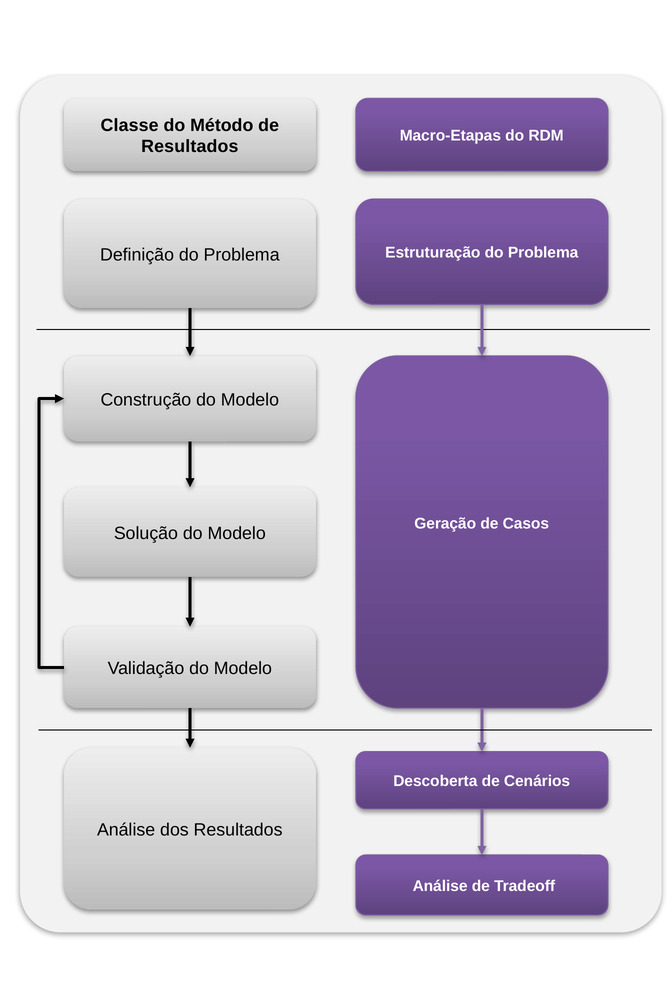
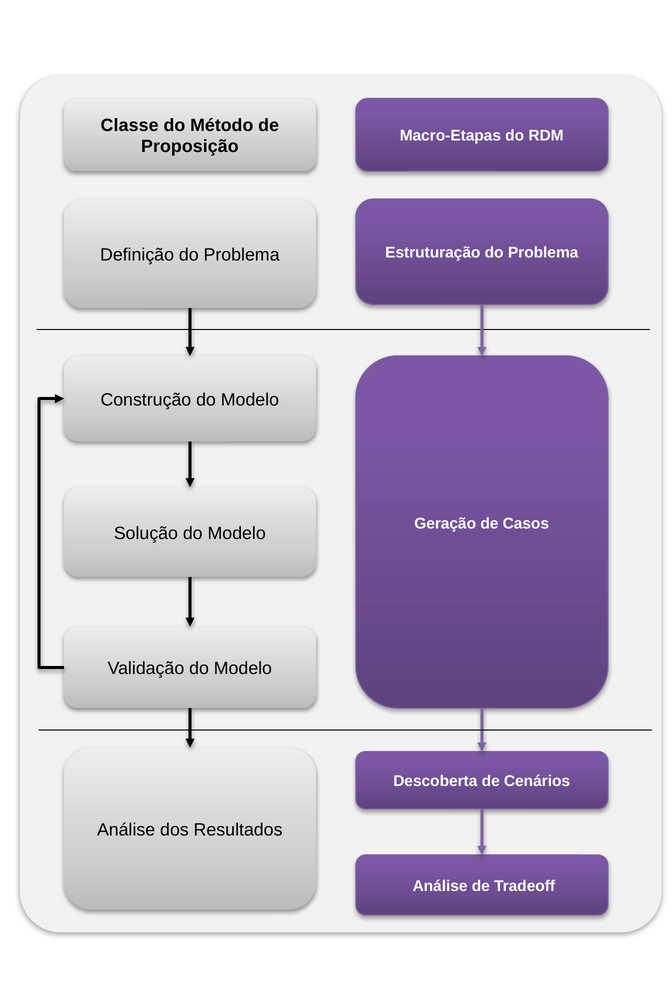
Resultados at (190, 147): Resultados -> Proposição
